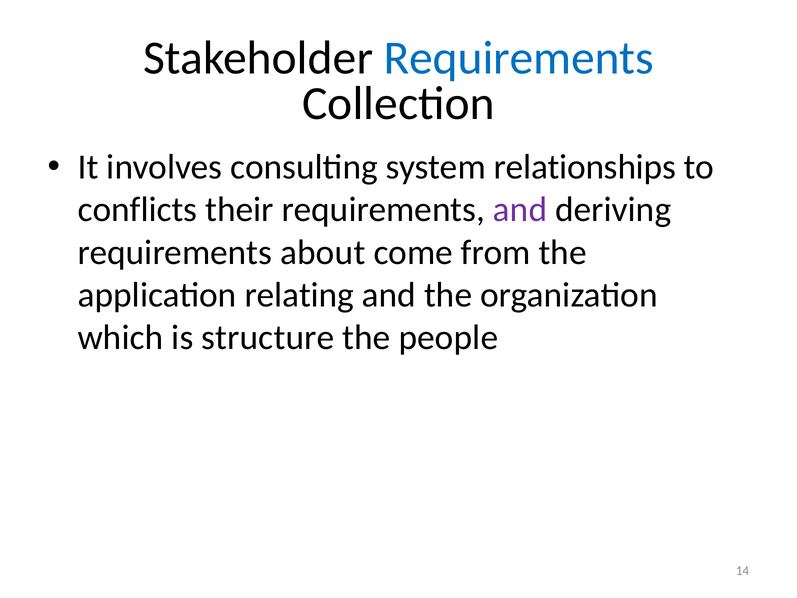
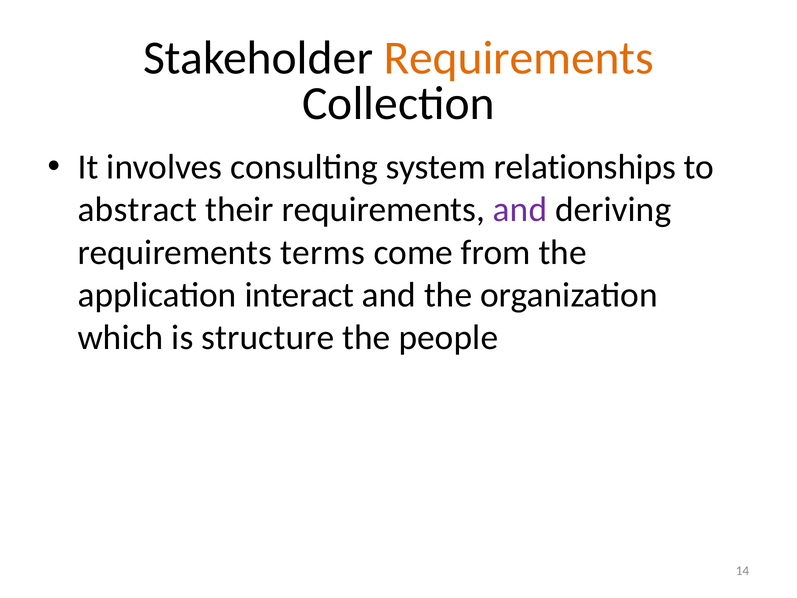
Requirements at (519, 58) colour: blue -> orange
conflicts: conflicts -> abstract
about: about -> terms
relating: relating -> interact
